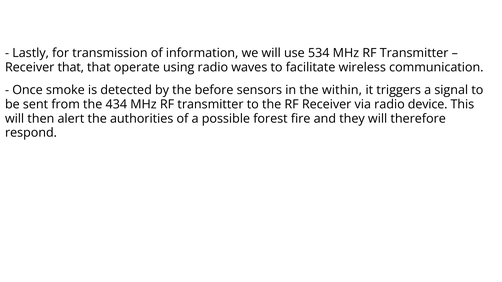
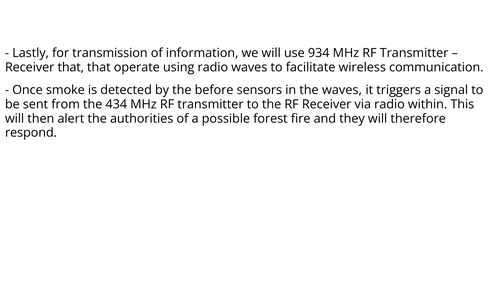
534: 534 -> 934
the within: within -> waves
device: device -> within
